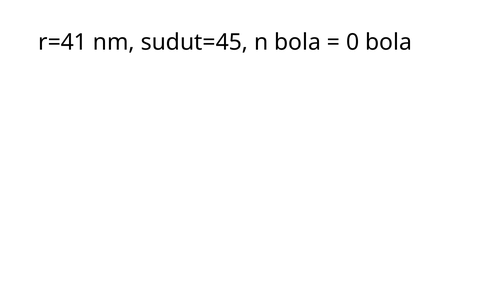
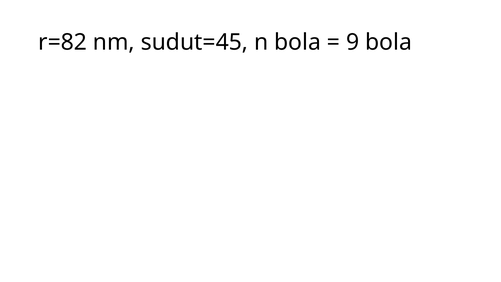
r=41: r=41 -> r=82
0: 0 -> 9
